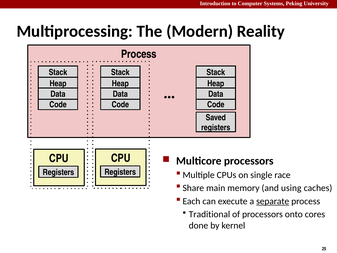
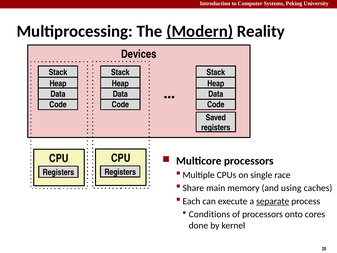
Modern underline: none -> present
Process at (139, 54): Process -> Devices
Traditional: Traditional -> Conditions
